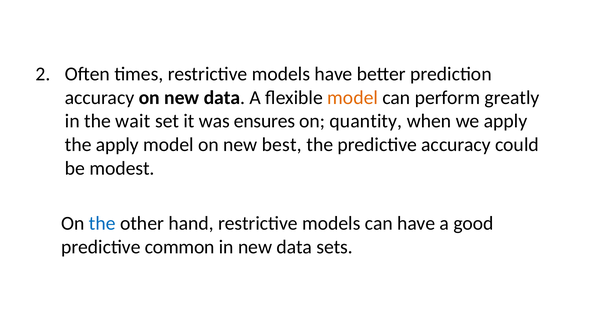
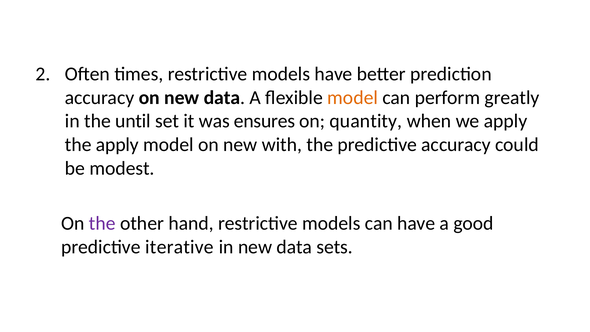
wait: wait -> until
best: best -> with
the at (102, 223) colour: blue -> purple
common: common -> iterative
